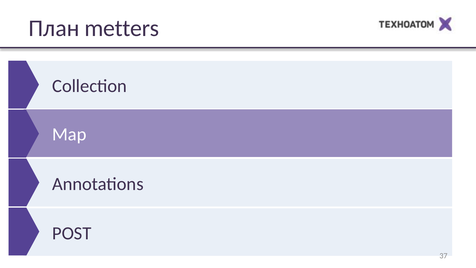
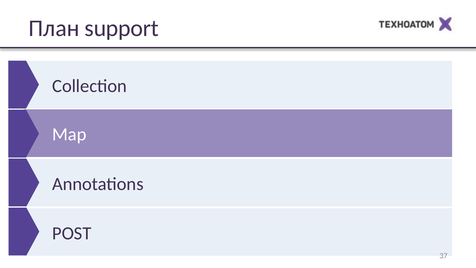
metters: metters -> support
